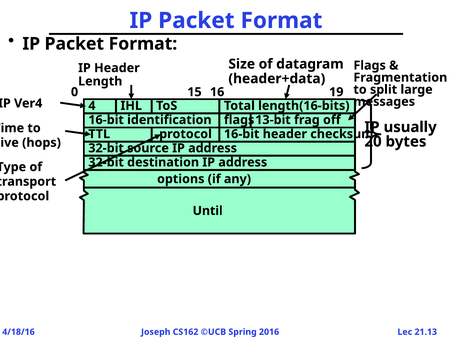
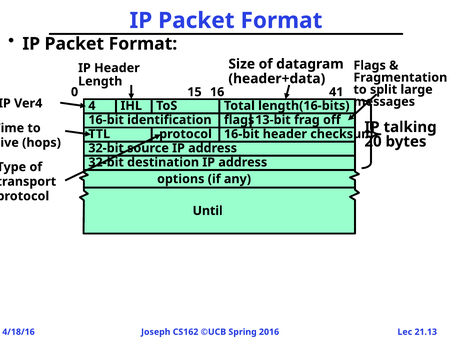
19: 19 -> 41
usually: usually -> talking
